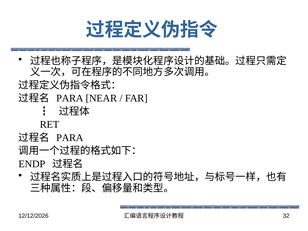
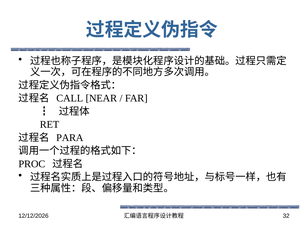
PARA at (70, 98): PARA -> CALL
ENDP: ENDP -> PROC
